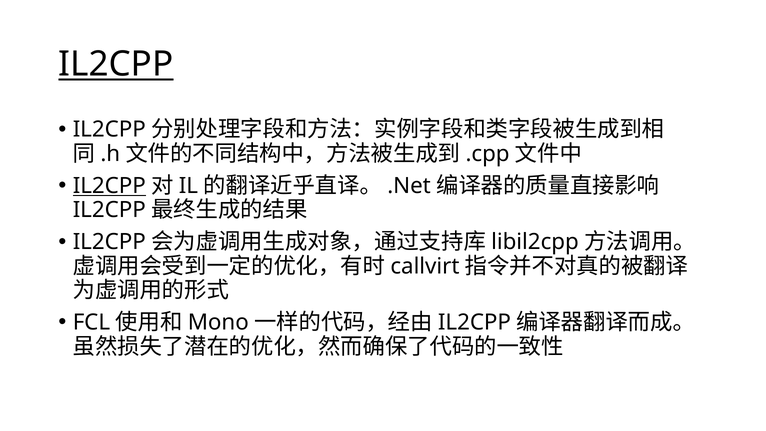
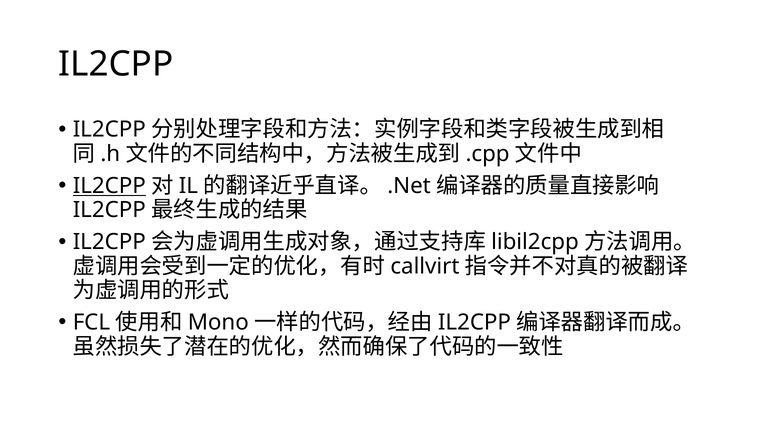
IL2CPP at (116, 64) underline: present -> none
